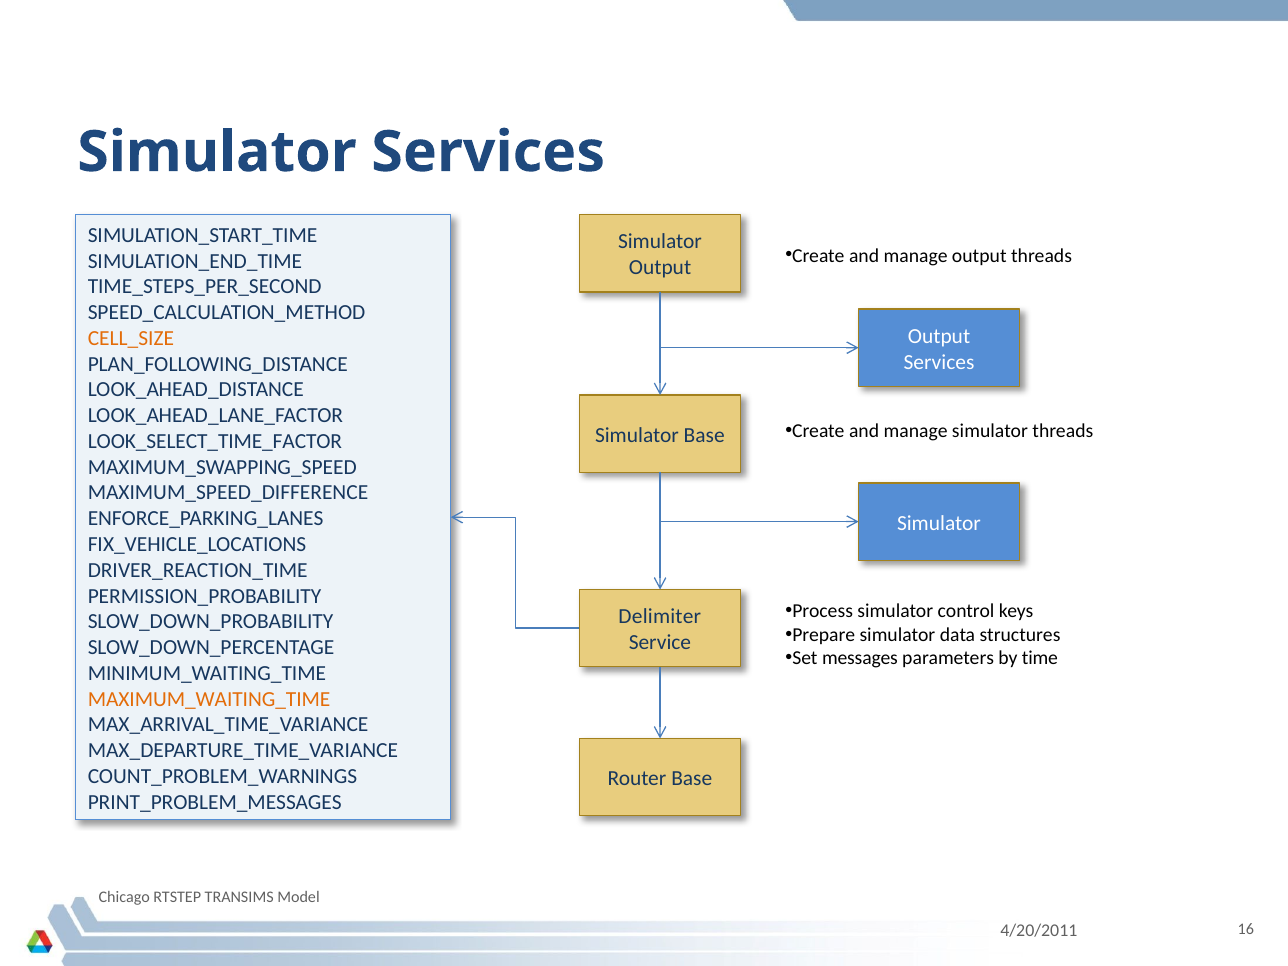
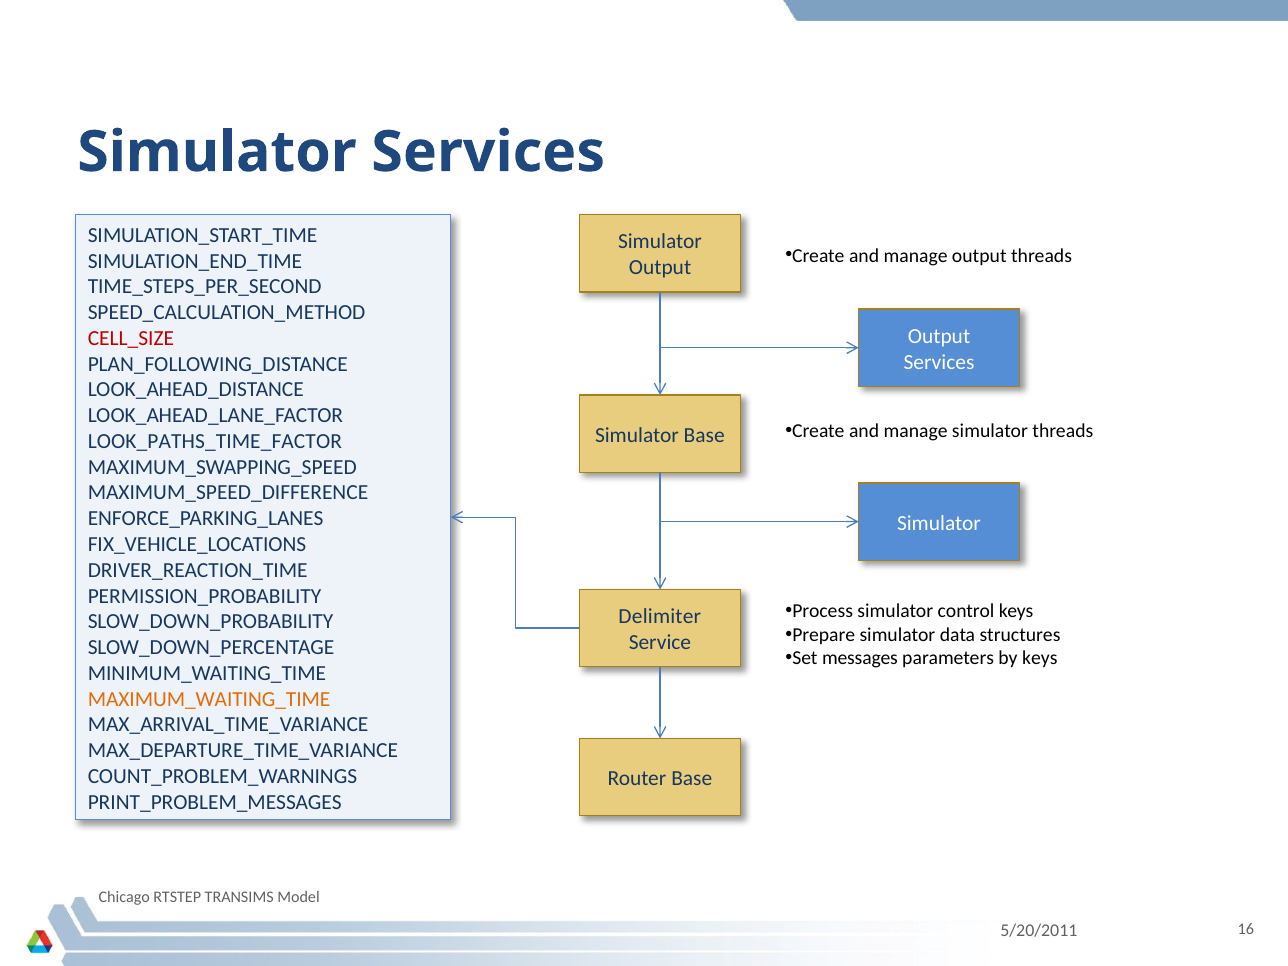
CELL_SIZE colour: orange -> red
LOOK_SELECT_TIME_FACTOR: LOOK_SELECT_TIME_FACTOR -> LOOK_PATHS_TIME_FACTOR
by time: time -> keys
4/20/2011: 4/20/2011 -> 5/20/2011
